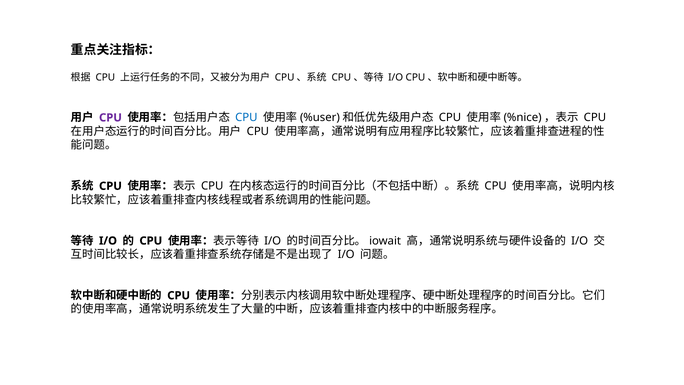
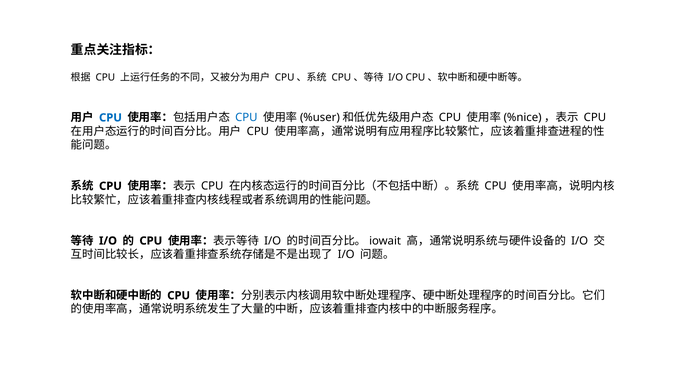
CPU at (110, 118) colour: purple -> blue
